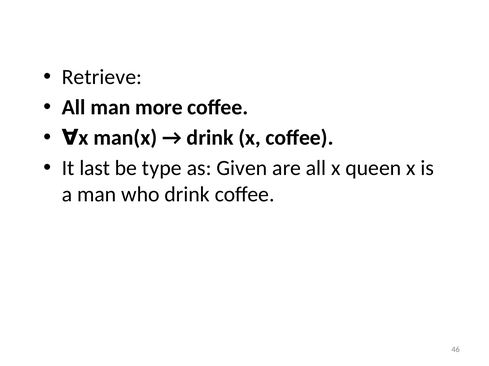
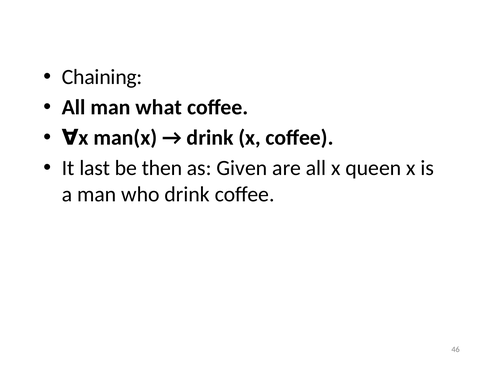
Retrieve: Retrieve -> Chaining
more: more -> what
type: type -> then
